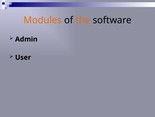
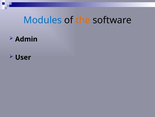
Modules colour: orange -> blue
